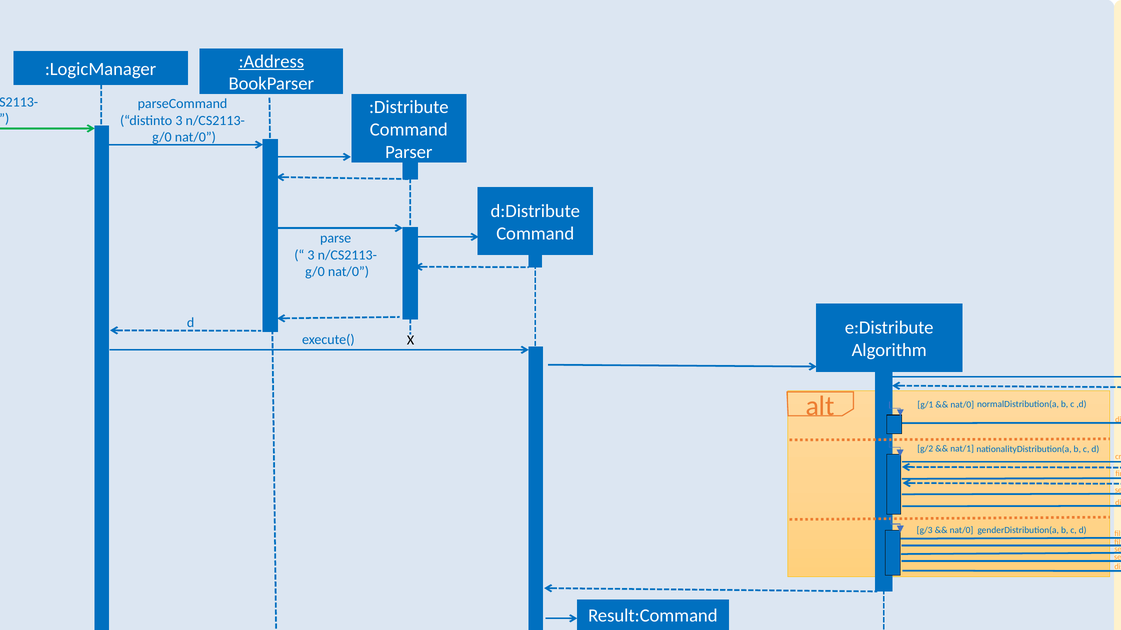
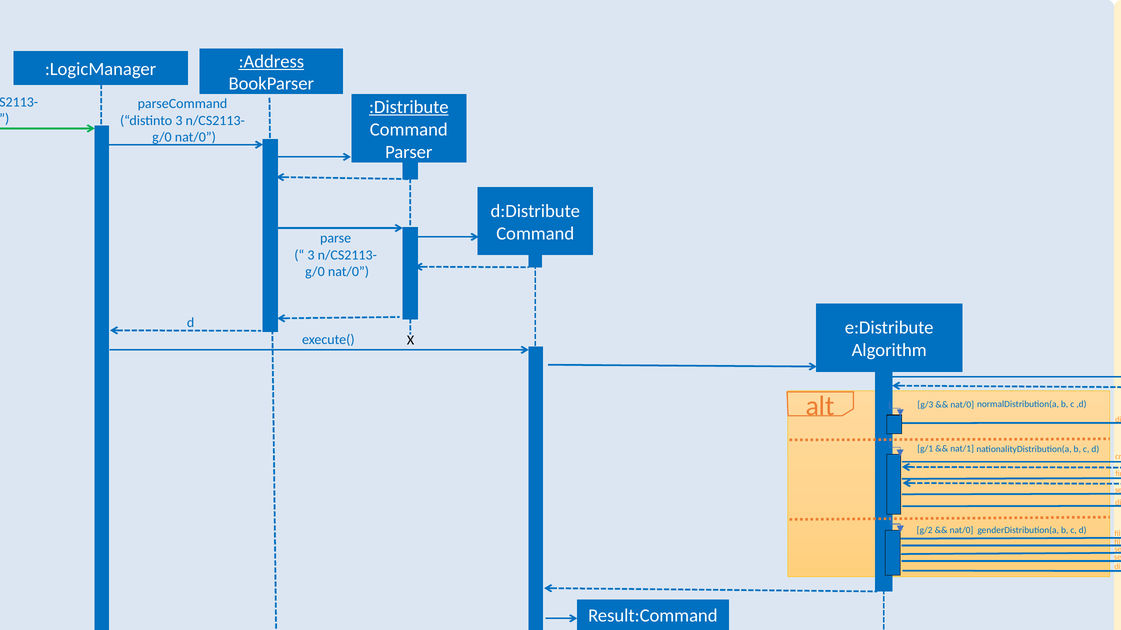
:Distribute underline: none -> present
g/1: g/1 -> g/3
g/2: g/2 -> g/1
g/3: g/3 -> g/2
